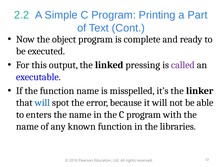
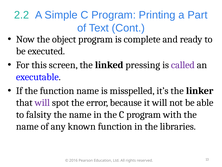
output: output -> screen
will at (42, 102) colour: blue -> purple
enters: enters -> falsity
